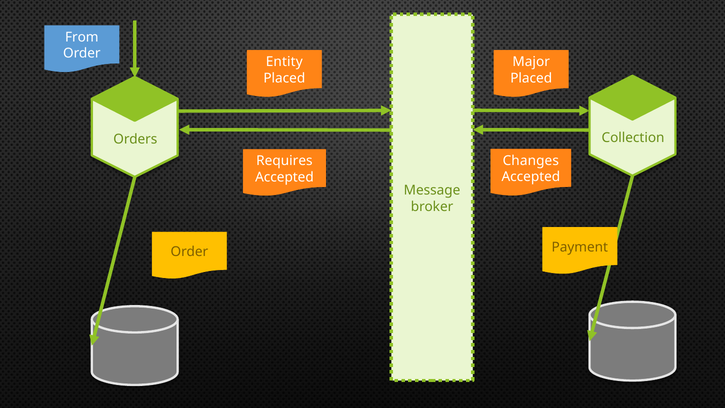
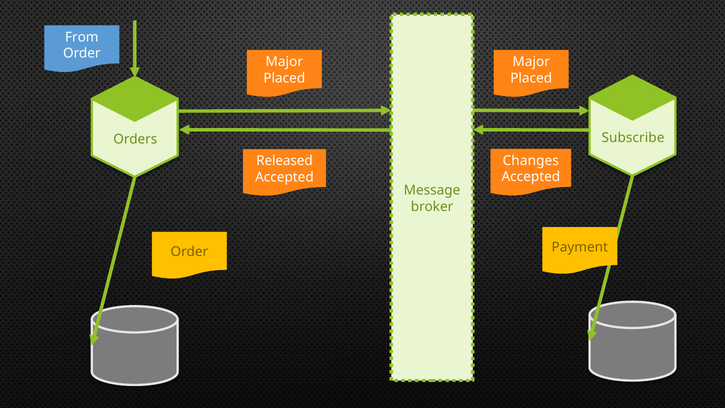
Entity at (284, 62): Entity -> Major
Collection: Collection -> Subscribe
Requires: Requires -> Released
